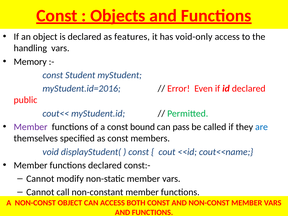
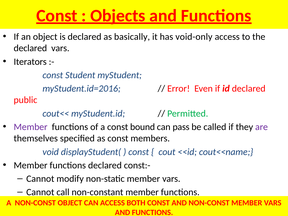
features: features -> basically
handling at (30, 48): handling -> declared
Memory: Memory -> Iterators
are colour: blue -> purple
